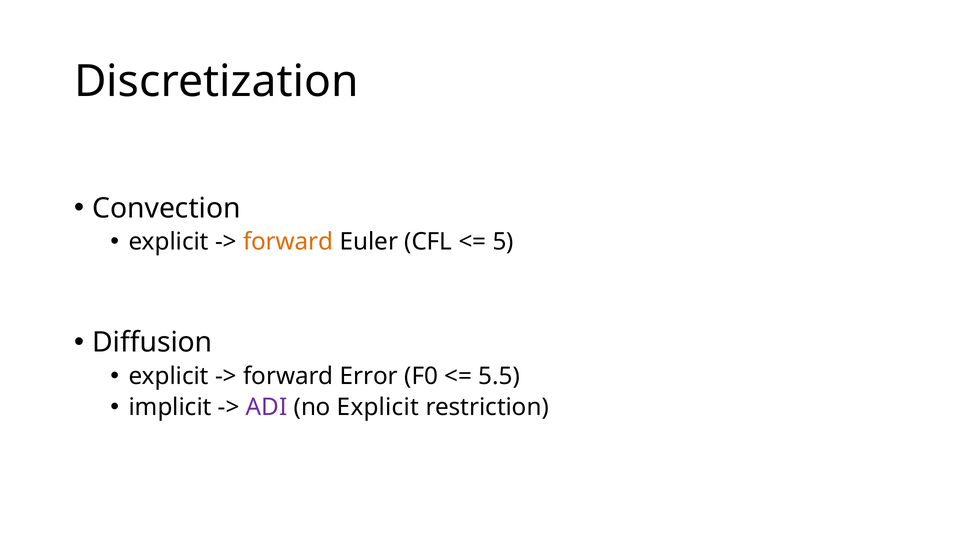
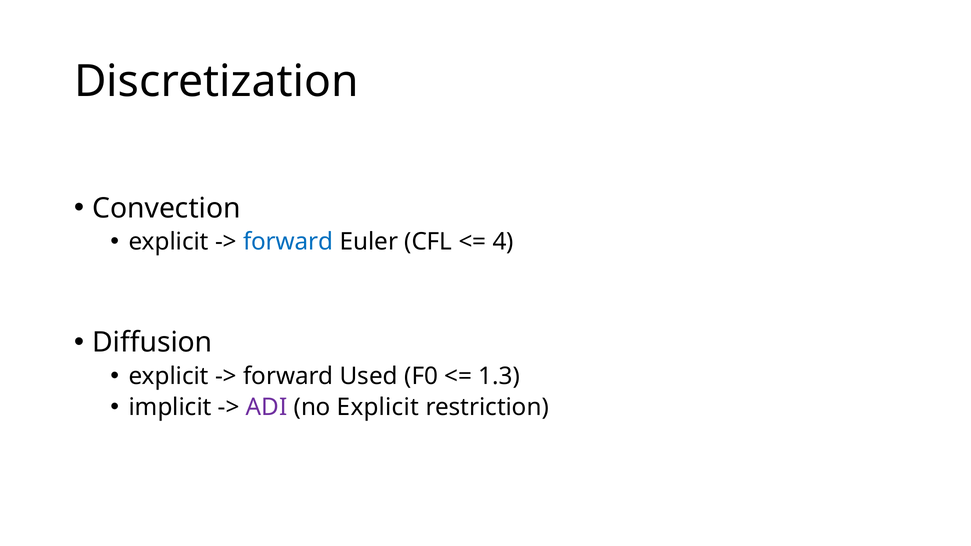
forward at (288, 242) colour: orange -> blue
5: 5 -> 4
Error: Error -> Used
5.5: 5.5 -> 1.3
